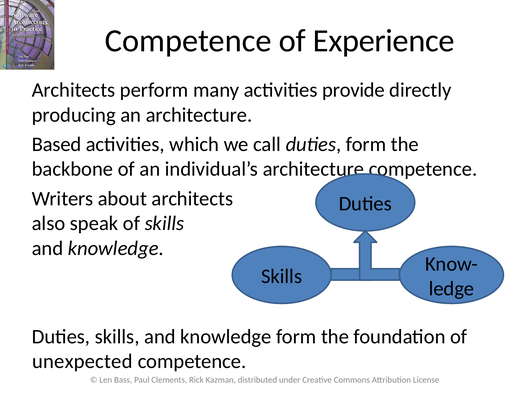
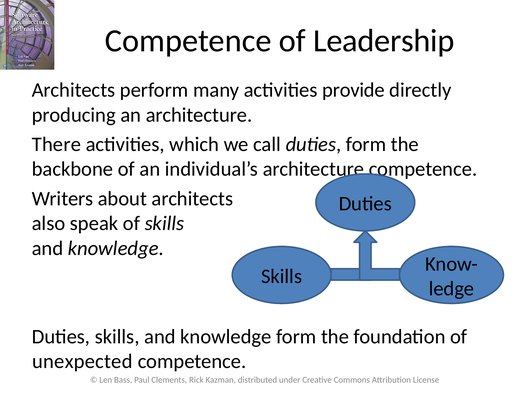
Experience: Experience -> Leadership
Based: Based -> There
